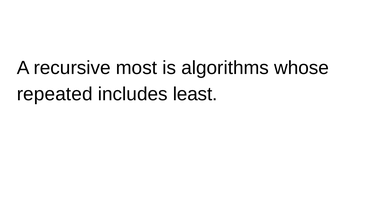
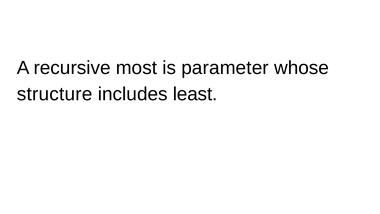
algorithms: algorithms -> parameter
repeated: repeated -> structure
